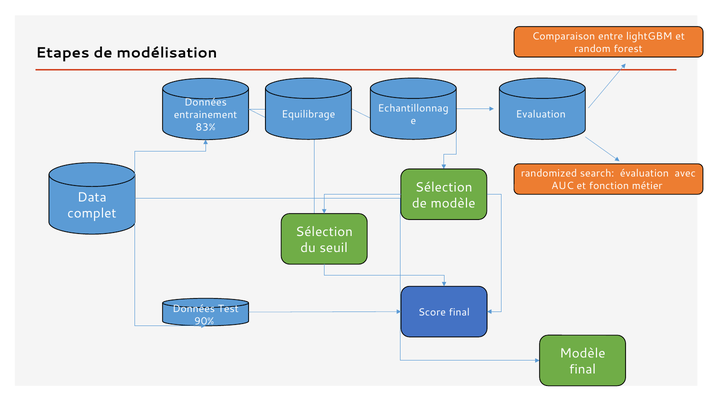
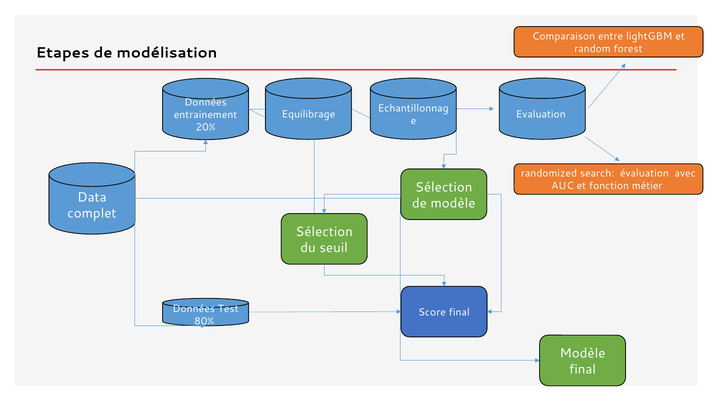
83%: 83% -> 20%
90%: 90% -> 80%
